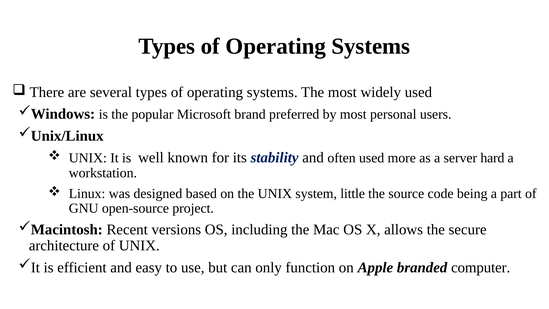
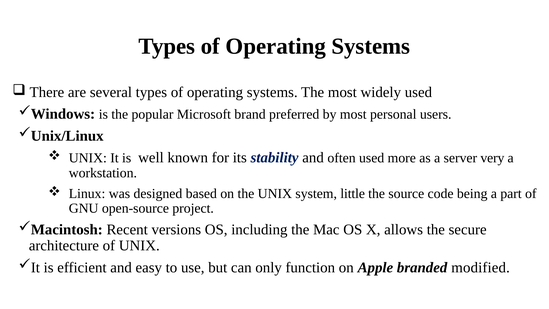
hard: hard -> very
computer: computer -> modified
